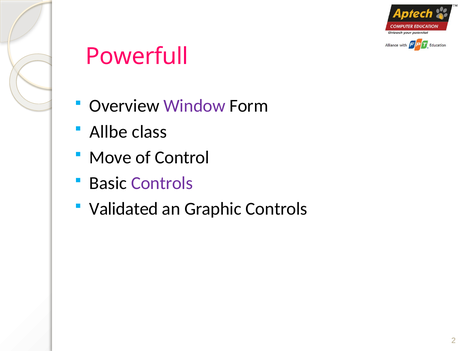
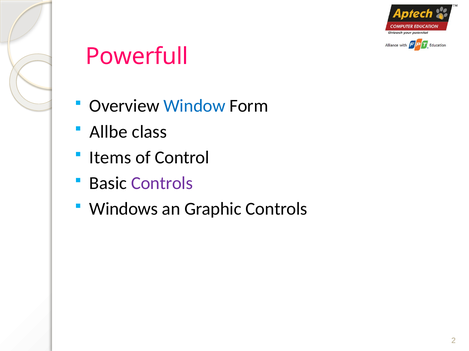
Window colour: purple -> blue
Move: Move -> Items
Validated: Validated -> Windows
